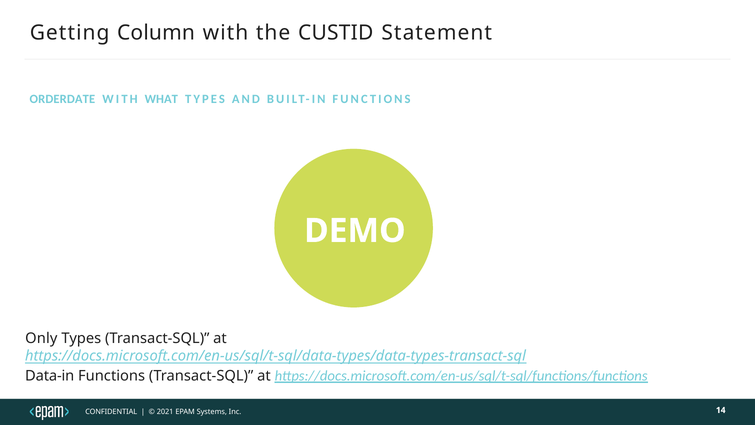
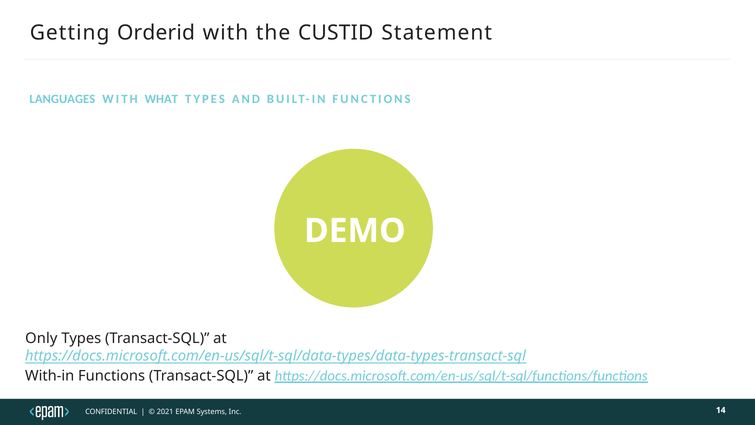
Column: Column -> Orderid
ORDERDATE: ORDERDATE -> LANGUAGES
Data-in: Data-in -> With-in
